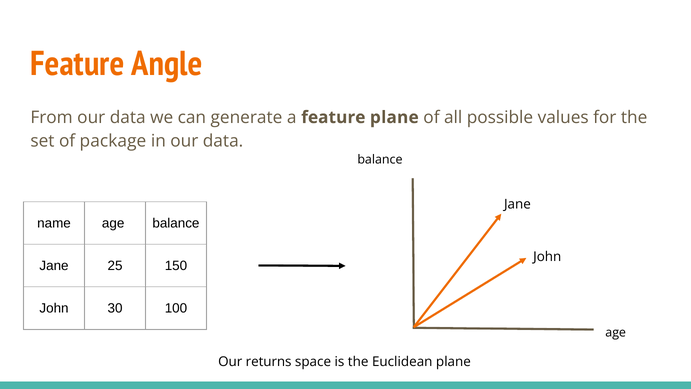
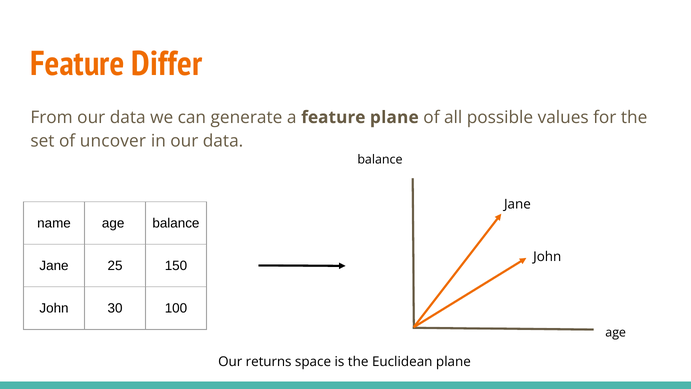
Angle: Angle -> Differ
package: package -> uncover
